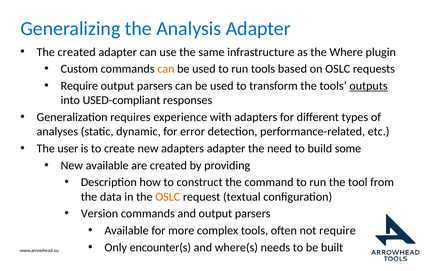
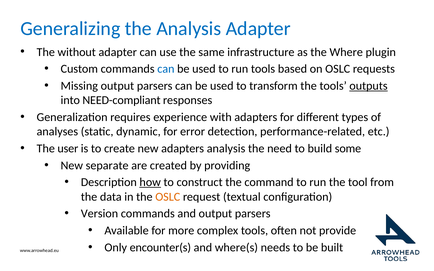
The created: created -> without
can at (166, 69) colour: orange -> blue
Require at (79, 86): Require -> Missing
USED-compliant: USED-compliant -> NEED-compliant
adapters adapter: adapter -> analysis
New available: available -> separate
how underline: none -> present
not require: require -> provide
